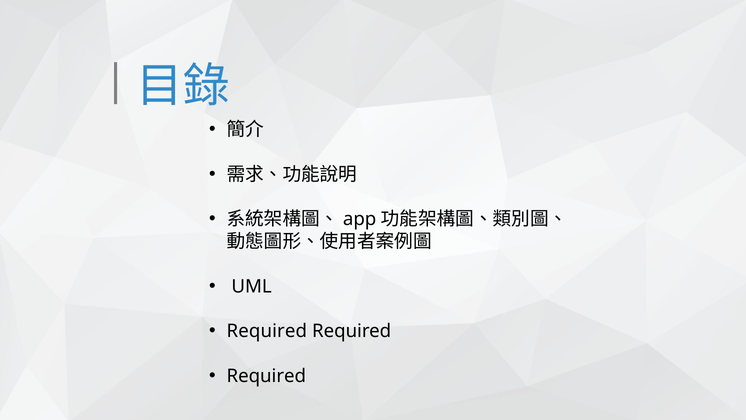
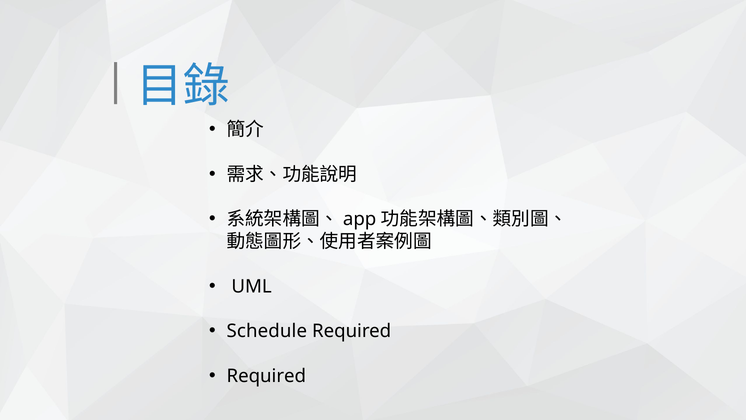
Required at (267, 331): Required -> Schedule
